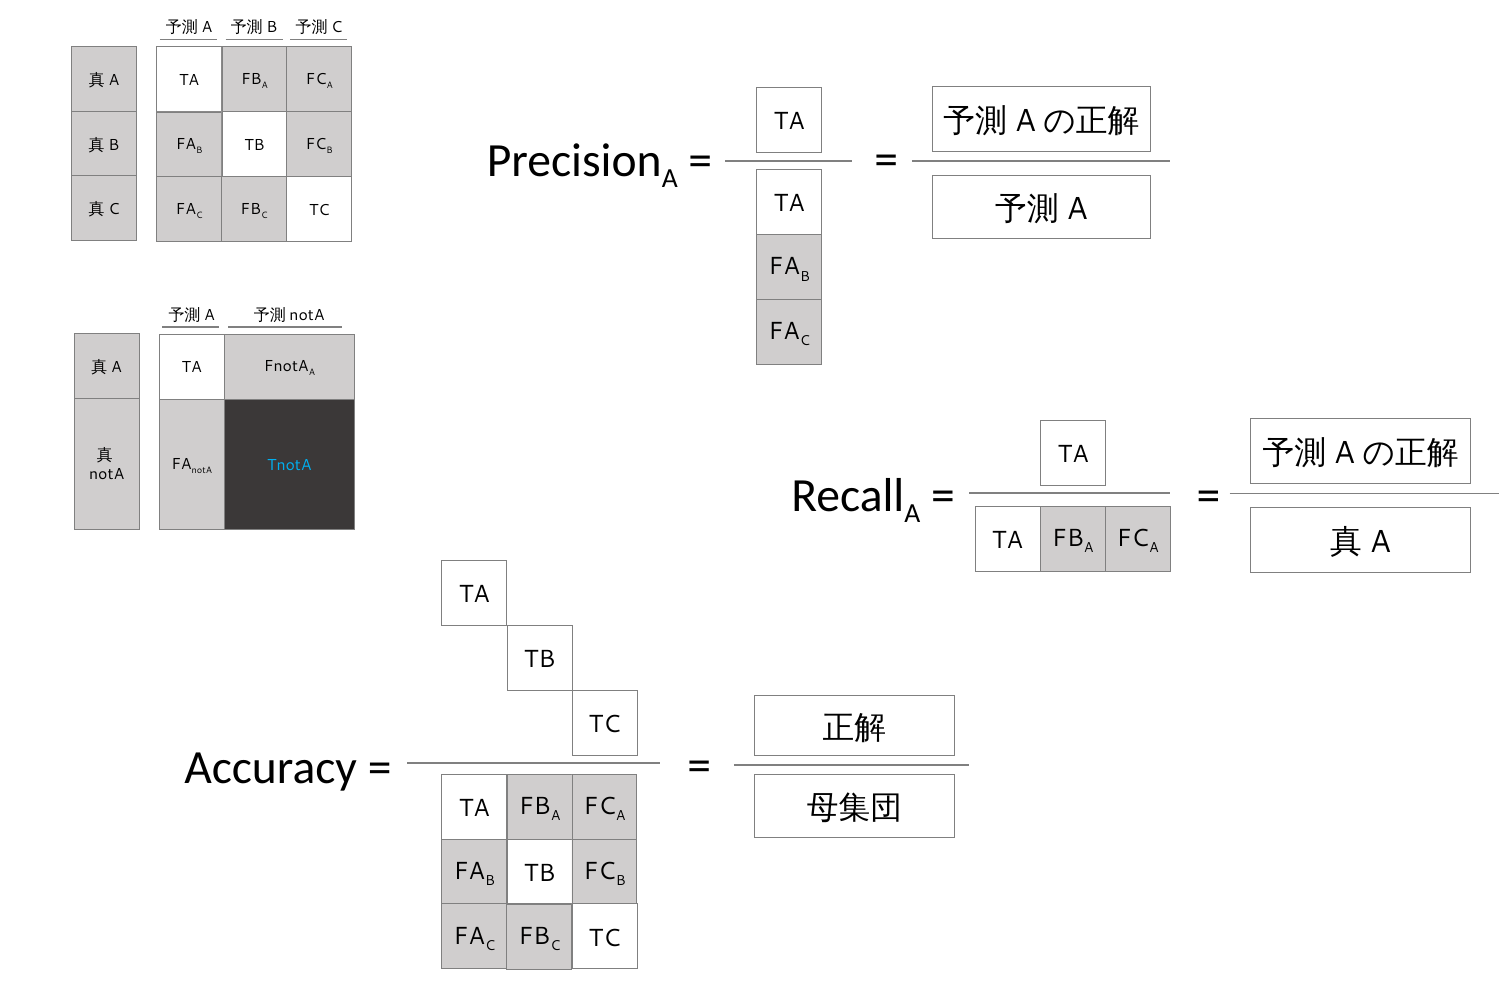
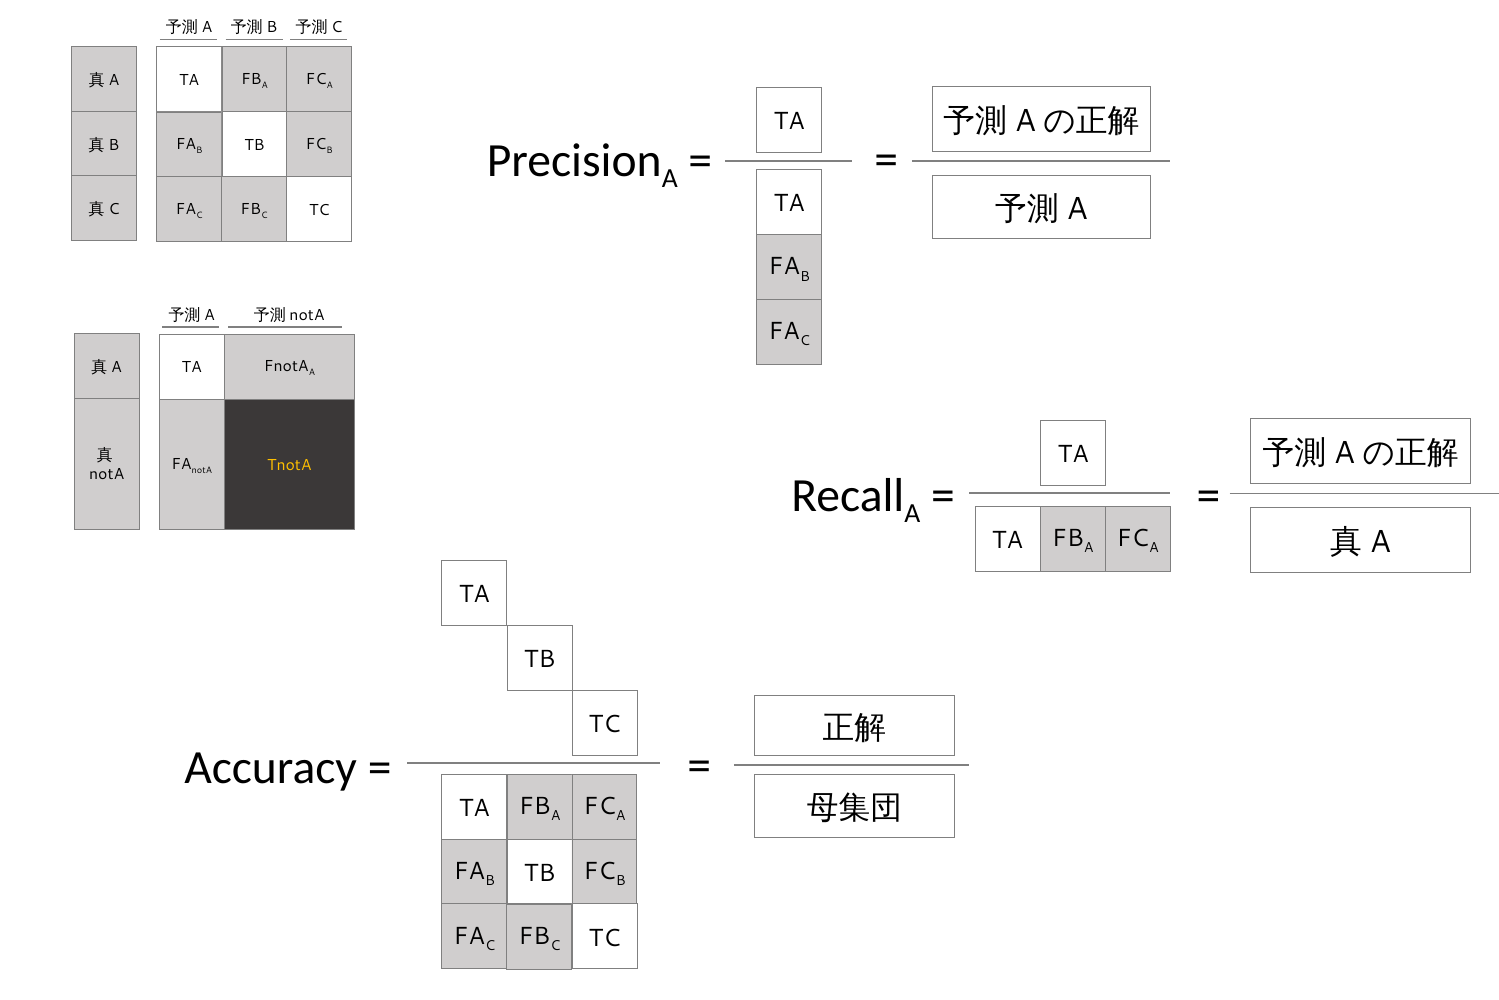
TnotA colour: light blue -> yellow
